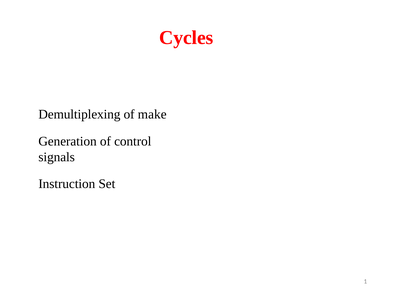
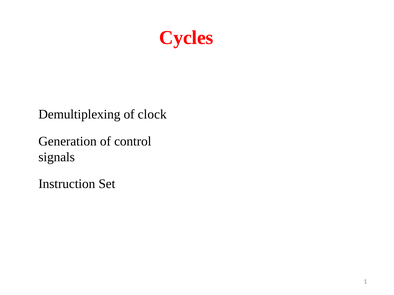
make: make -> clock
